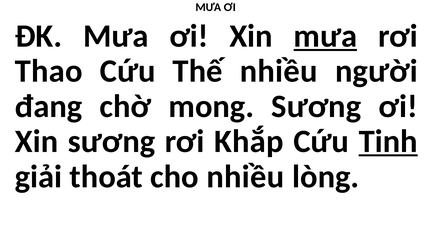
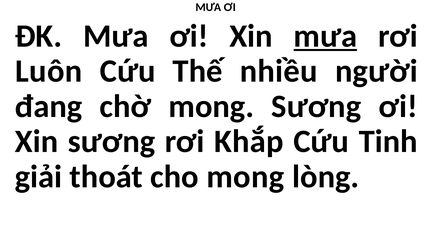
Thao: Thao -> Luôn
Tinh underline: present -> none
cho nhiều: nhiều -> mong
